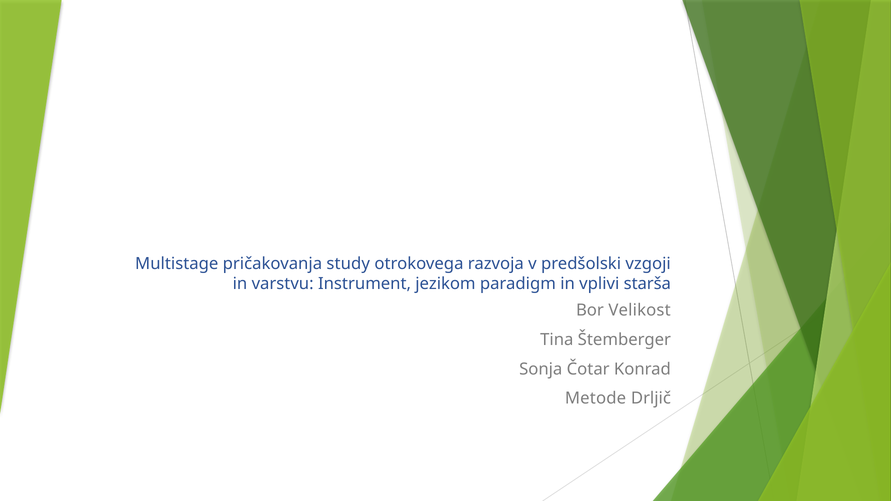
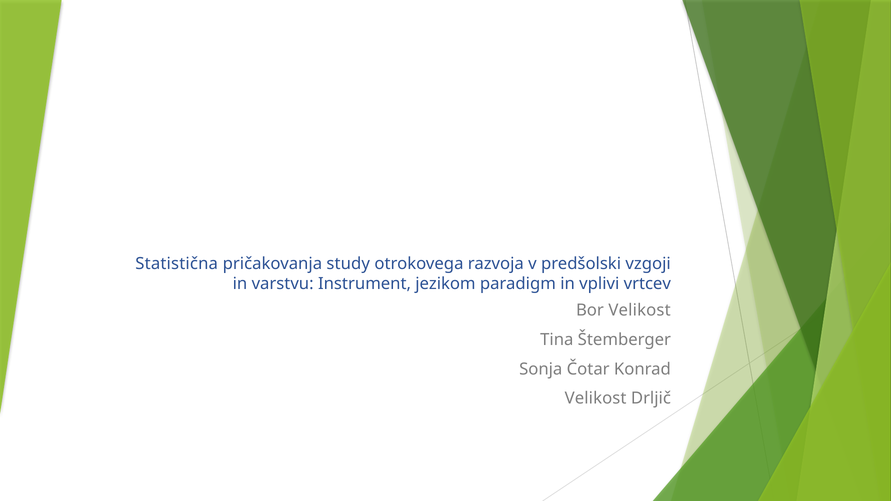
Multistage: Multistage -> Statistična
starša: starša -> vrtcev
Metode at (596, 399): Metode -> Velikost
